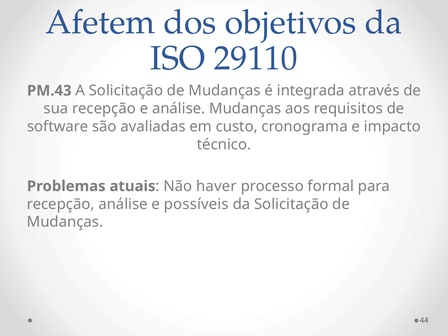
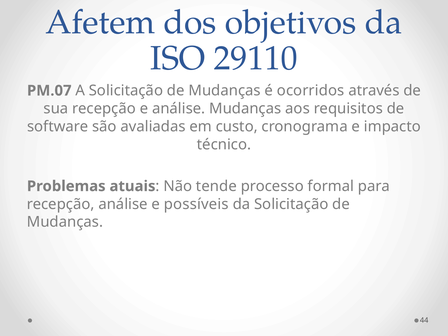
PM.43: PM.43 -> PM.07
integrada: integrada -> ocorridos
haver: haver -> tende
